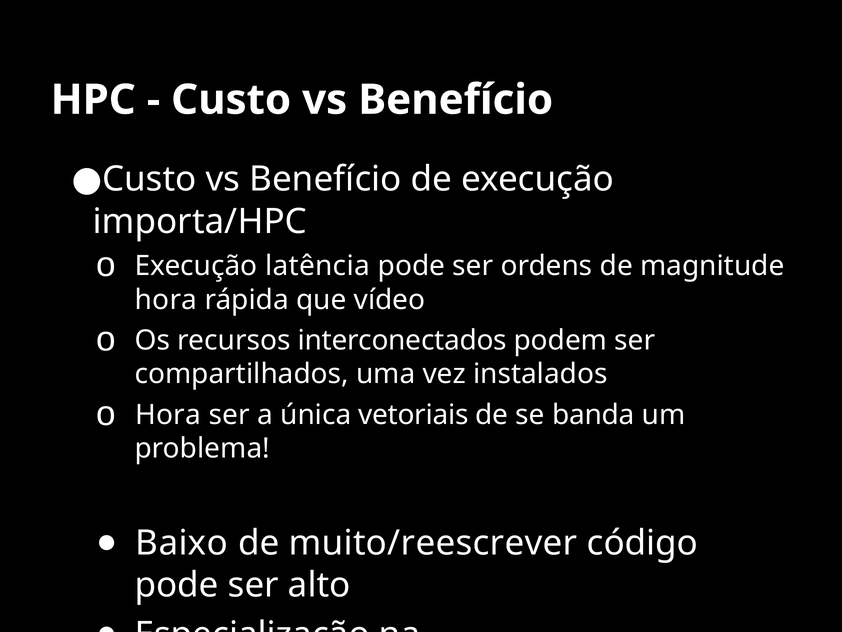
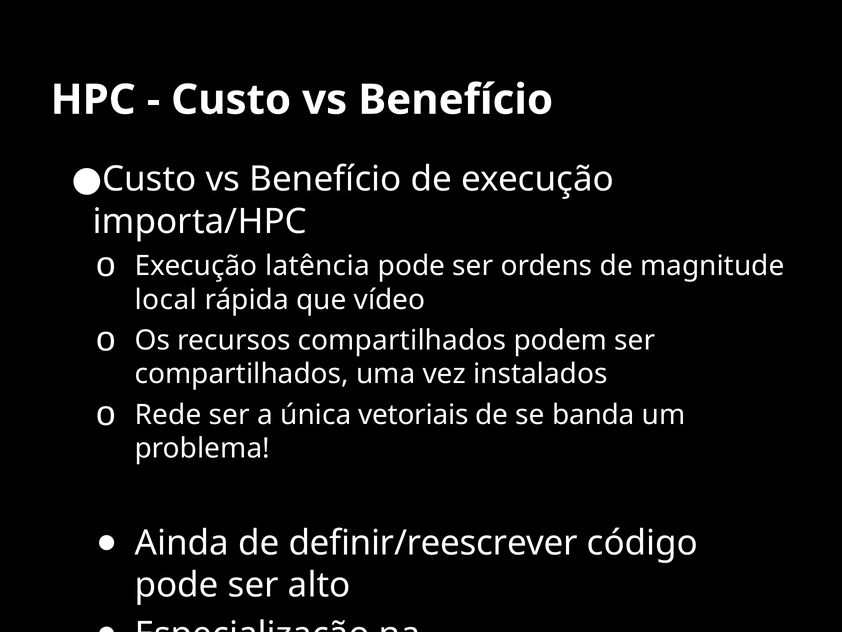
hora at (166, 299): hora -> local
recursos interconectados: interconectados -> compartilhados
Hora at (168, 415): Hora -> Rede
Baixo: Baixo -> Ainda
muito/reescrever: muito/reescrever -> definir/reescrever
